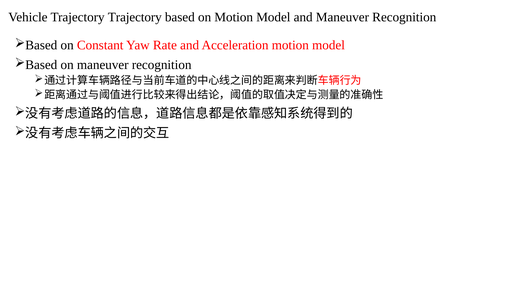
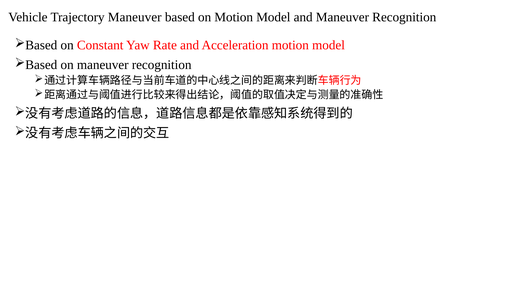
Trajectory Trajectory: Trajectory -> Maneuver
